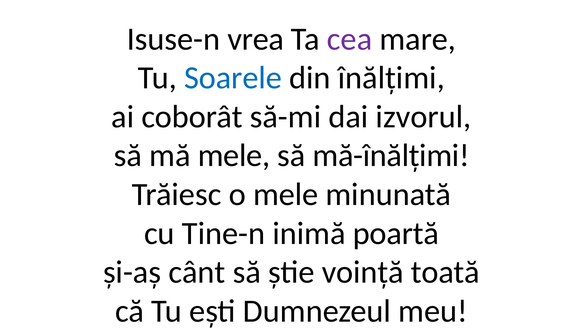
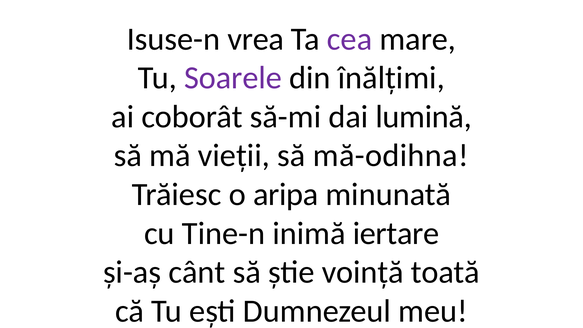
Soarele colour: blue -> purple
izvorul: izvorul -> lumină
mă mele: mele -> vieții
mă-înălțimi: mă-înălțimi -> mă-odihna
o mele: mele -> aripa
poartă: poartă -> iertare
